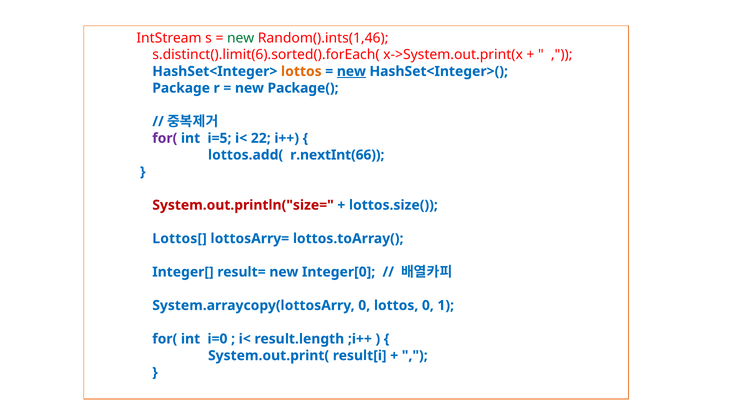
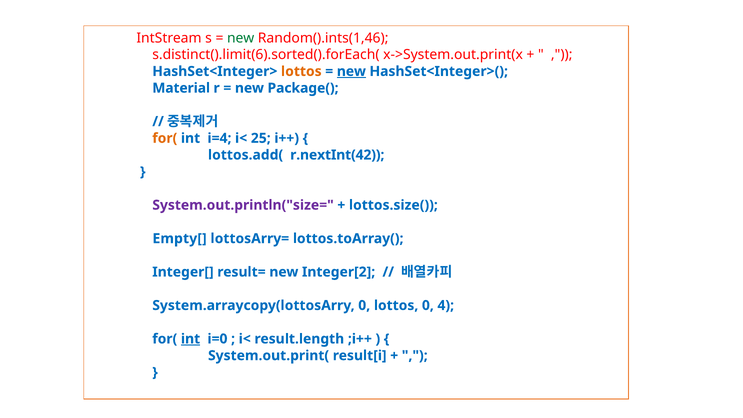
Package: Package -> Material
for( at (165, 138) colour: purple -> orange
i=5: i=5 -> i=4
22: 22 -> 25
r.nextInt(66: r.nextInt(66 -> r.nextInt(42
System.out.println("size= colour: red -> purple
Lottos[: Lottos[ -> Empty[
Integer[0: Integer[0 -> Integer[2
1: 1 -> 4
int at (191, 339) underline: none -> present
